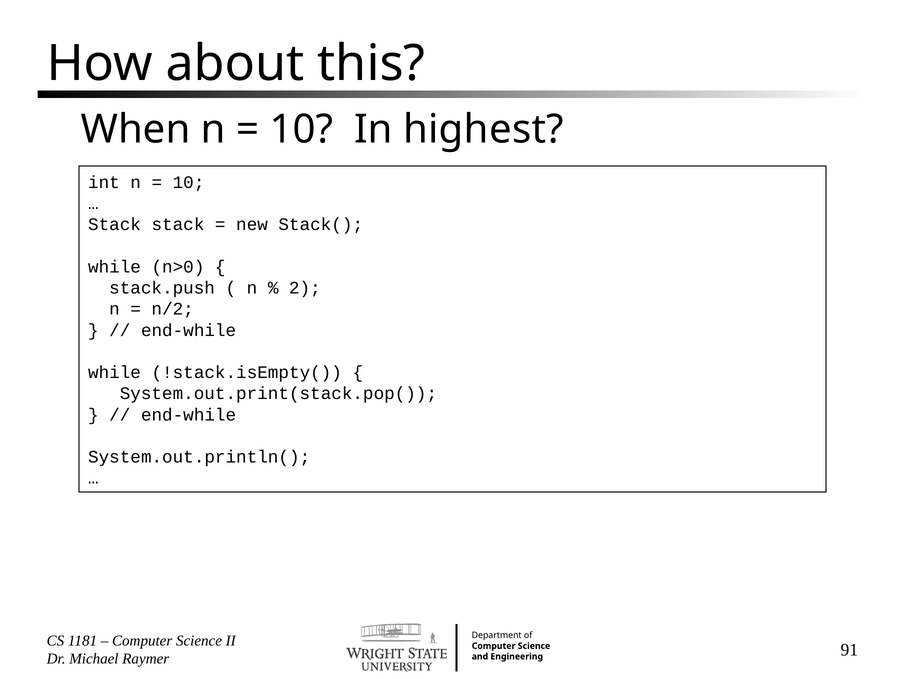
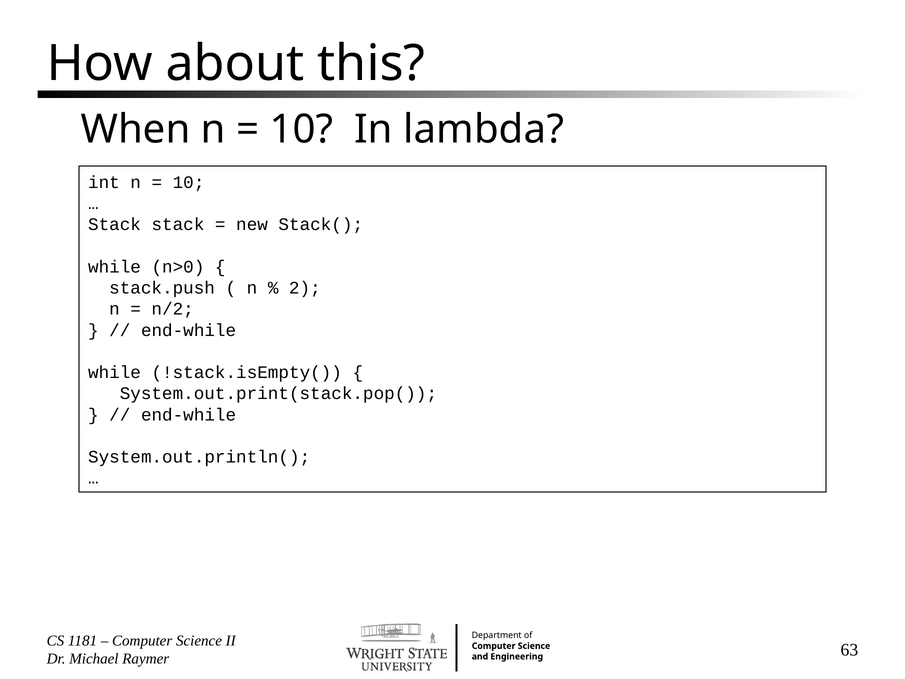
highest: highest -> lambda
91: 91 -> 63
